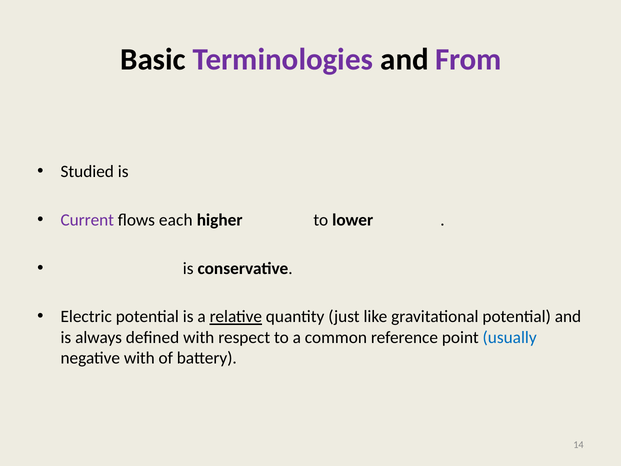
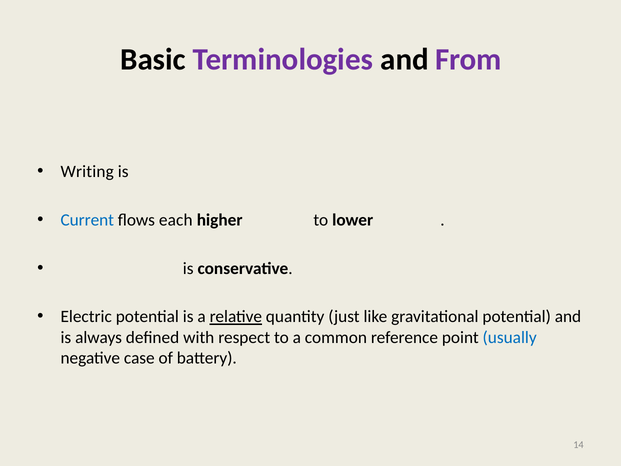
Studied: Studied -> Writing
Current colour: purple -> blue
negative with: with -> case
